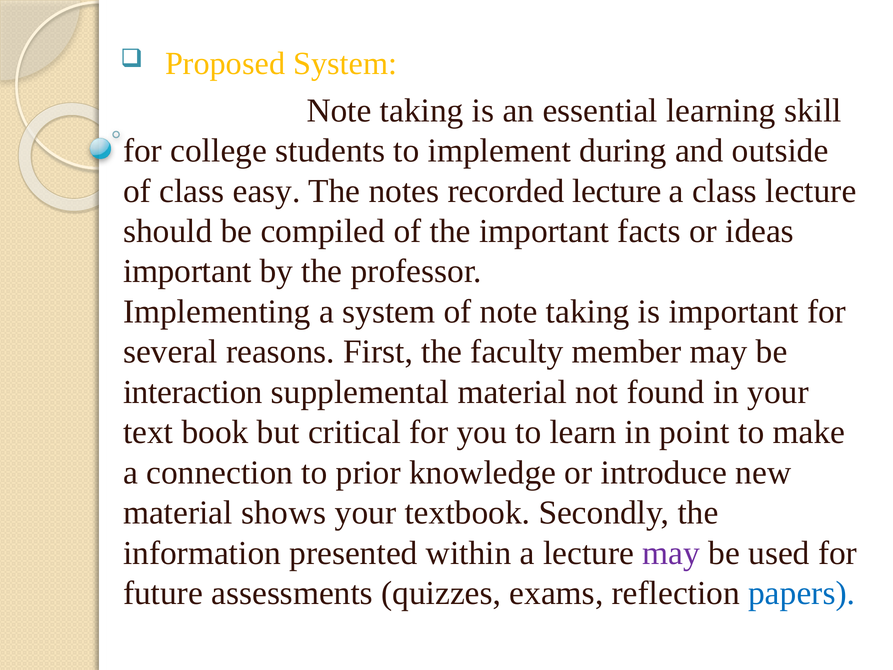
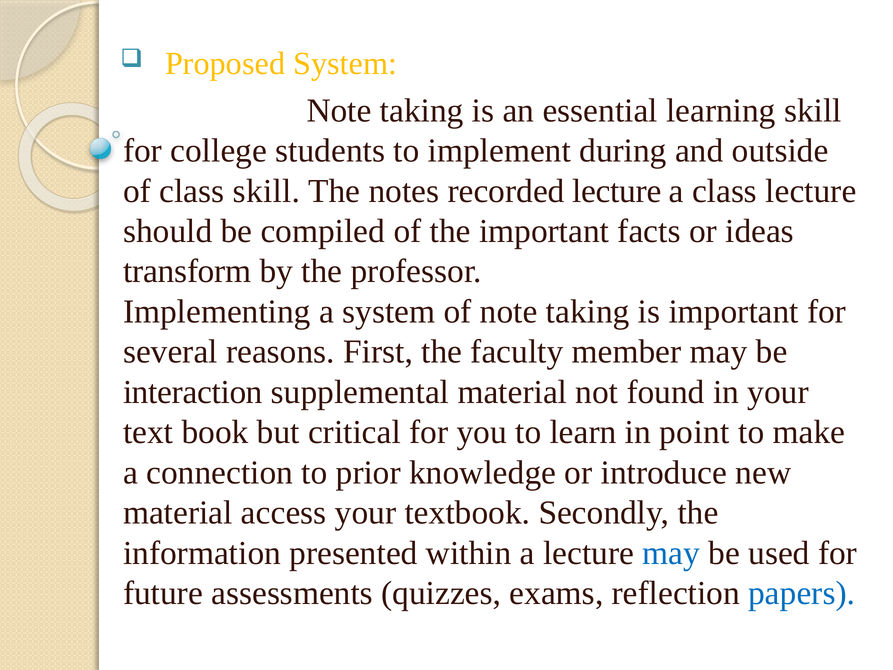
class easy: easy -> skill
important at (187, 271): important -> transform
shows: shows -> access
may at (671, 553) colour: purple -> blue
